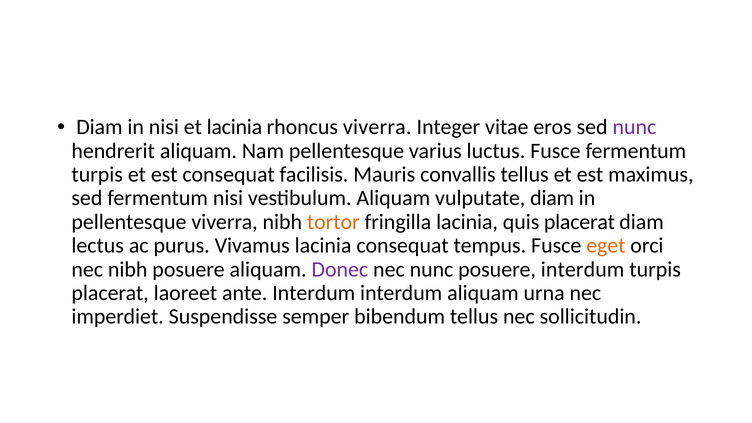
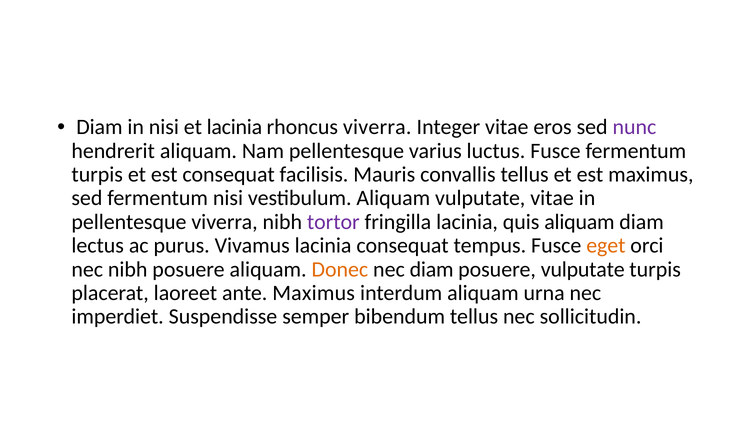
vulputate diam: diam -> vitae
tortor colour: orange -> purple
quis placerat: placerat -> aliquam
Donec colour: purple -> orange
nec nunc: nunc -> diam
posuere interdum: interdum -> vulputate
ante Interdum: Interdum -> Maximus
